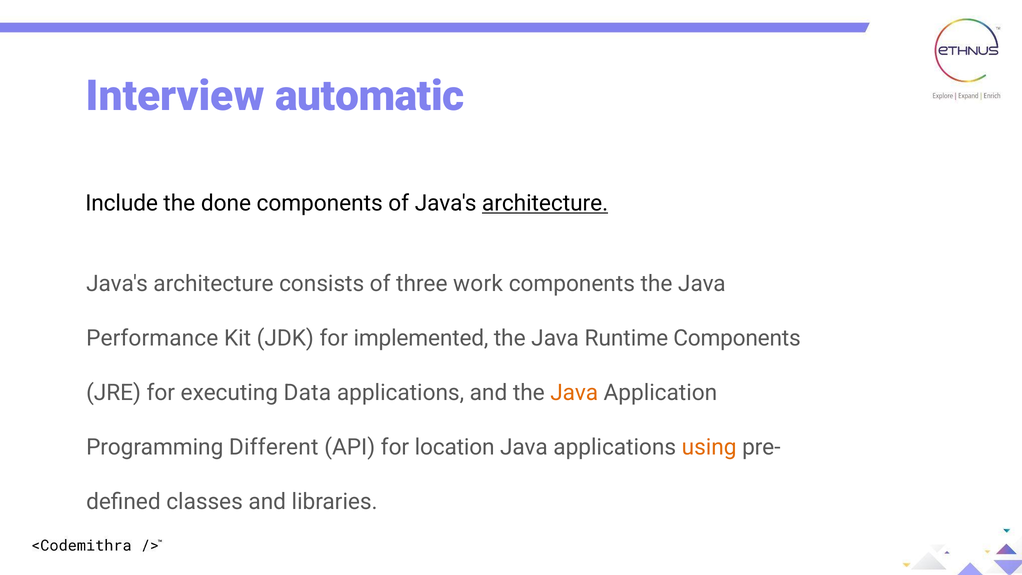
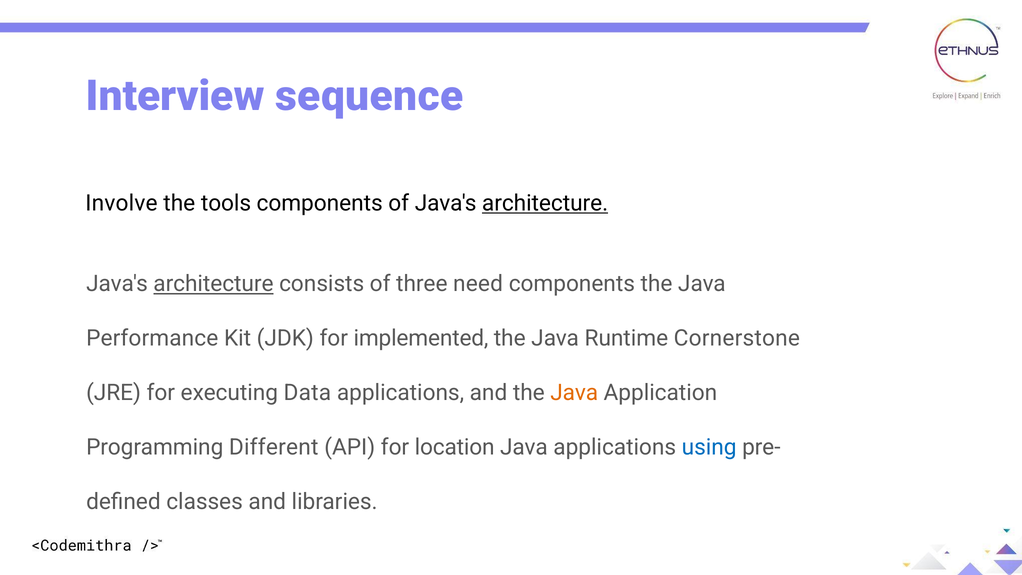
automatic: automatic -> sequence
Include: Include -> Involve
done: done -> tools
architecture at (213, 284) underline: none -> present
work: work -> need
Runtime Components: Components -> Cornerstone
using colour: orange -> blue
